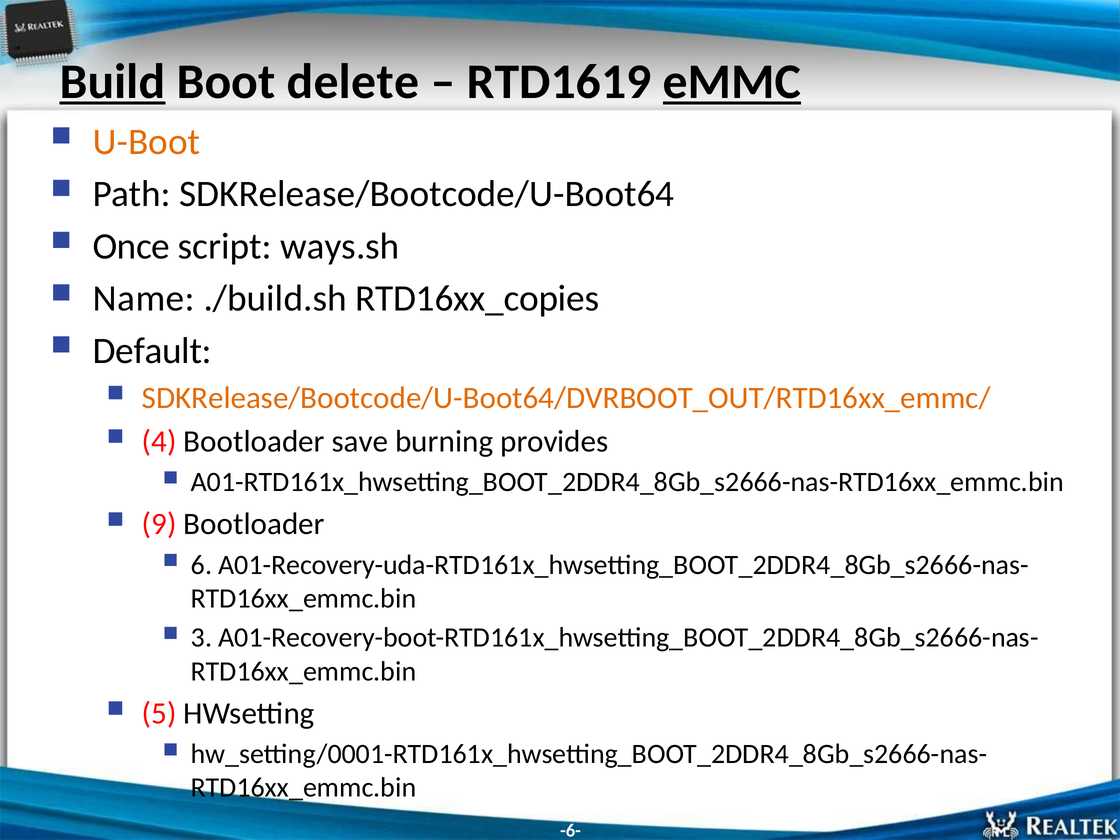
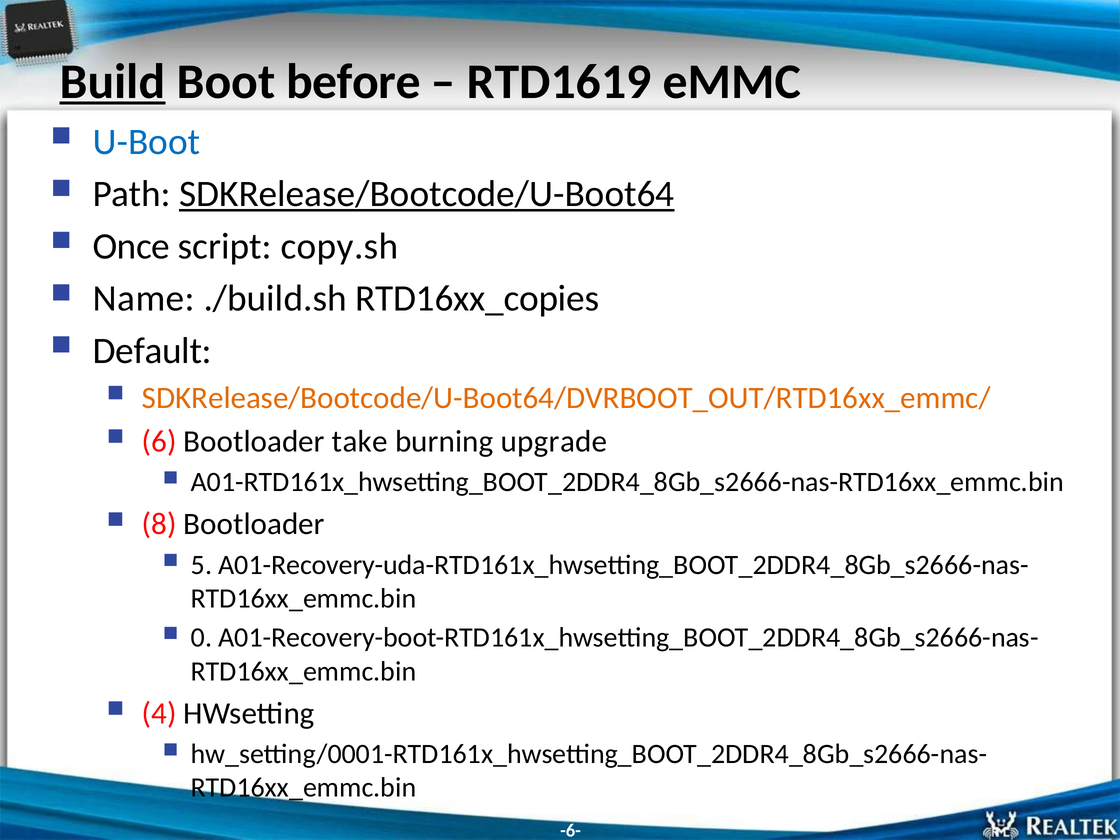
delete: delete -> before
eMMC underline: present -> none
U-Boot colour: orange -> blue
SDKRelease/Bootcode/U-Boot64 underline: none -> present
ways.sh: ways.sh -> copy.sh
4: 4 -> 6
save: save -> take
provides: provides -> upgrade
9: 9 -> 8
6: 6 -> 5
3: 3 -> 0
5: 5 -> 4
